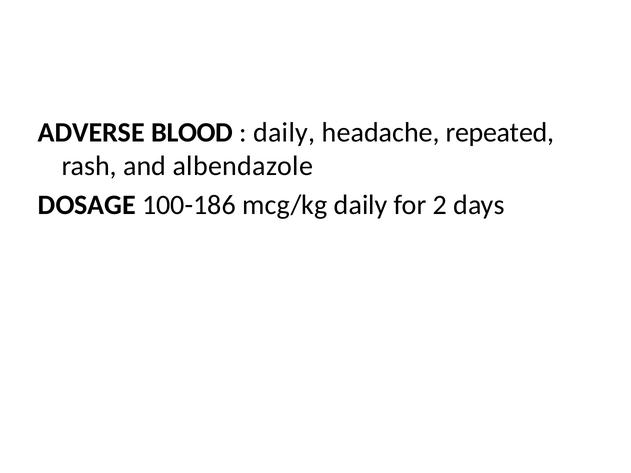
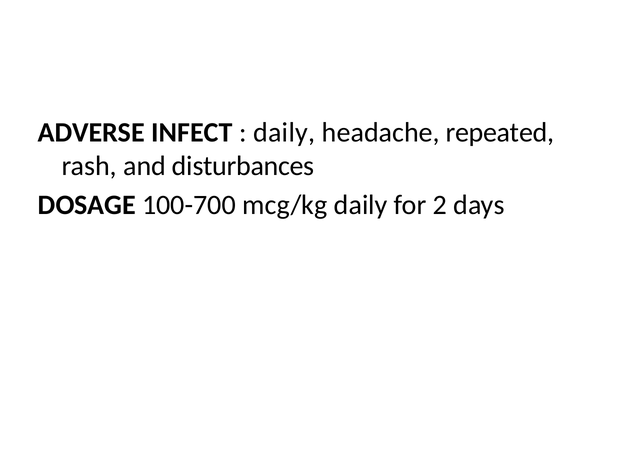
BLOOD: BLOOD -> INFECT
albendazole: albendazole -> disturbances
100-186: 100-186 -> 100-700
